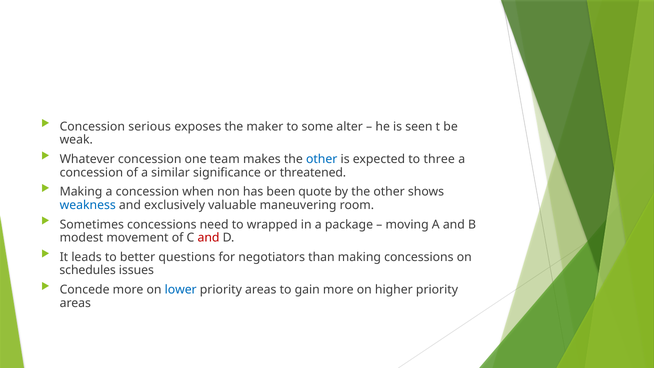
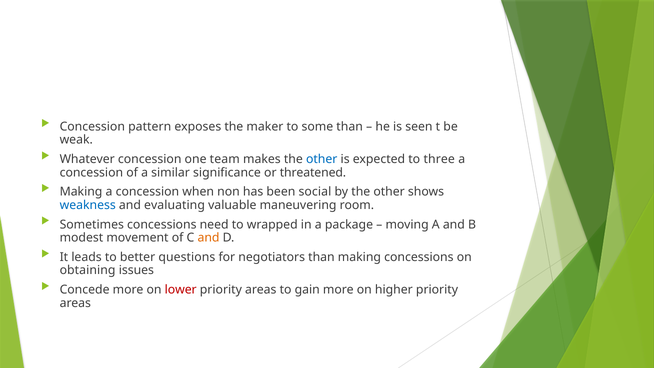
serious: serious -> pattern
some alter: alter -> than
quote: quote -> social
exclusively: exclusively -> evaluating
and at (209, 238) colour: red -> orange
schedules: schedules -> obtaining
lower colour: blue -> red
